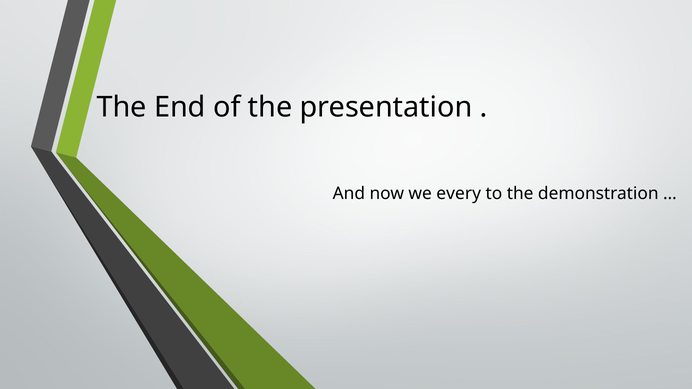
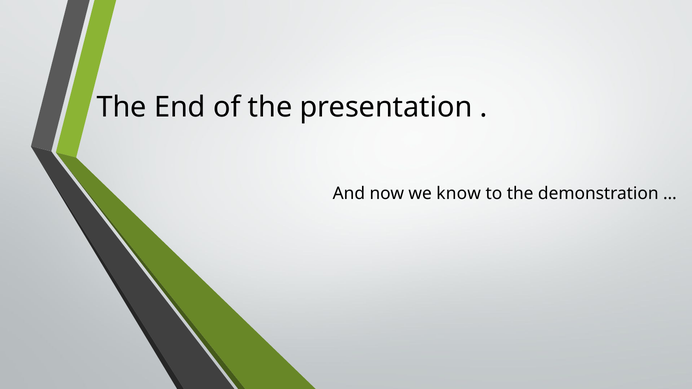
every: every -> know
